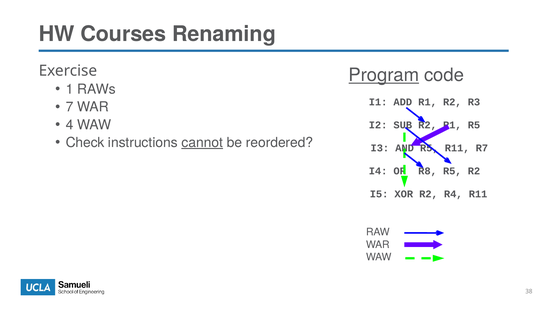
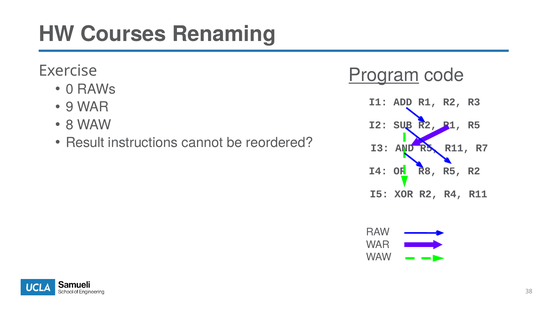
1: 1 -> 0
7: 7 -> 9
4: 4 -> 8
Check: Check -> Result
cannot underline: present -> none
